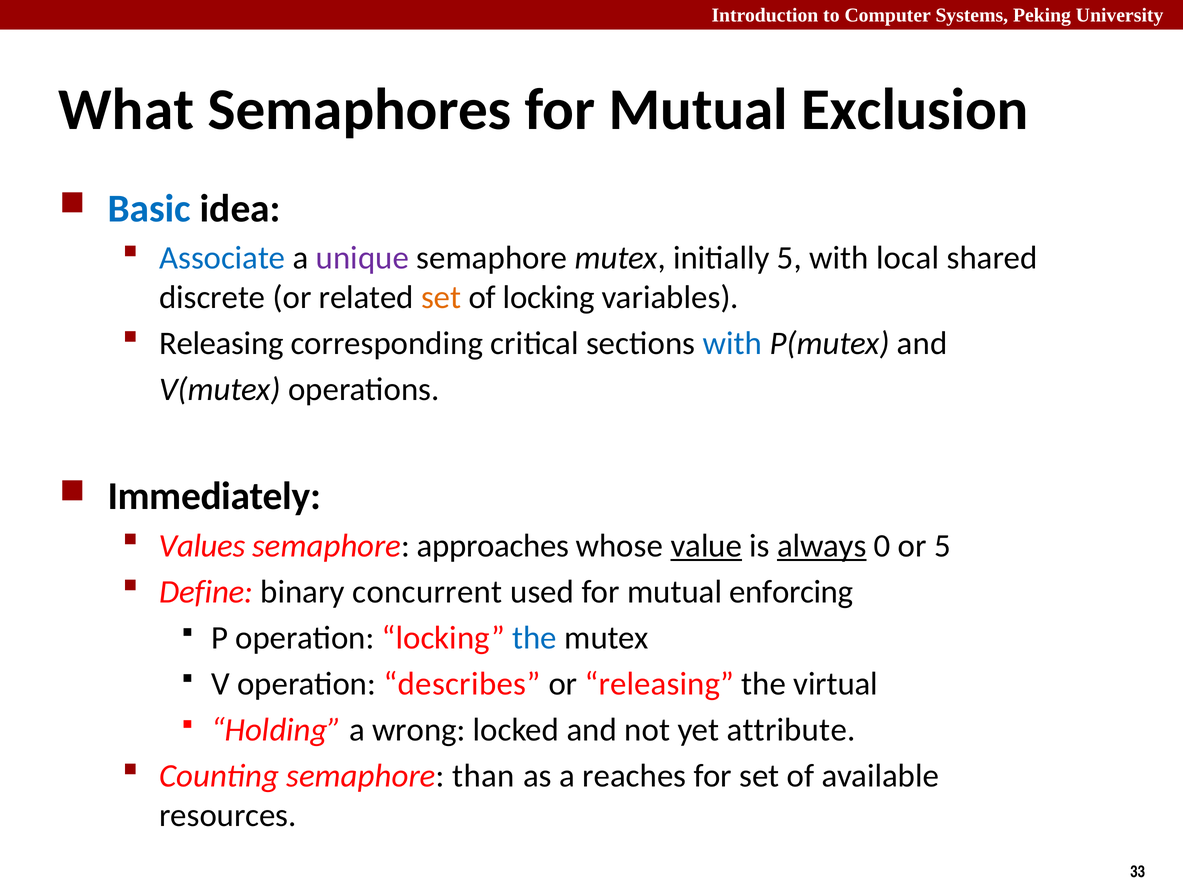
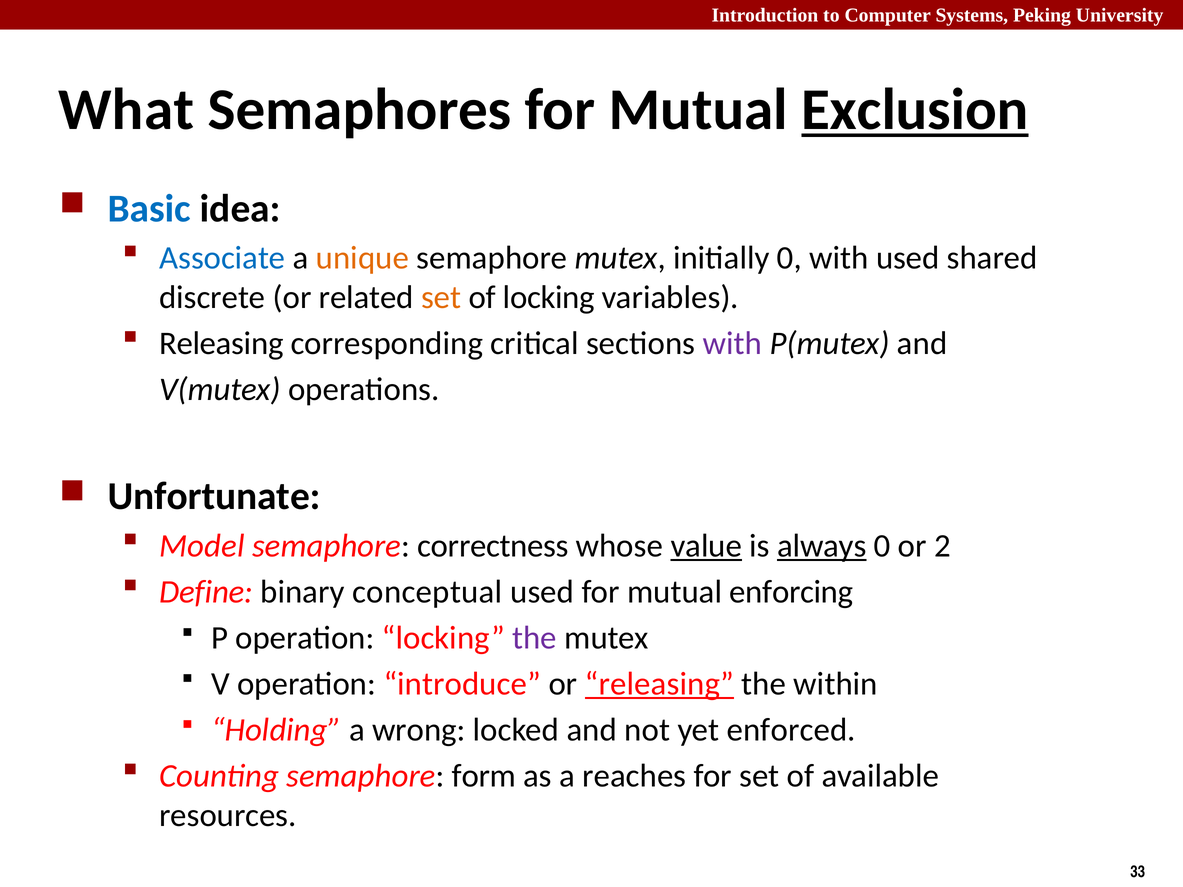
Exclusion underline: none -> present
unique colour: purple -> orange
initially 5: 5 -> 0
with local: local -> used
with at (732, 344) colour: blue -> purple
Immediately: Immediately -> Unfortunate
Values: Values -> Model
approaches: approaches -> correctness
or 5: 5 -> 2
concurrent: concurrent -> conceptual
the at (535, 638) colour: blue -> purple
describes: describes -> introduce
releasing at (659, 684) underline: none -> present
virtual: virtual -> within
attribute: attribute -> enforced
than: than -> form
